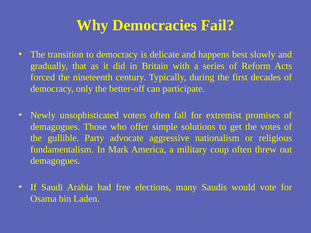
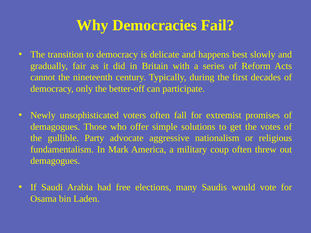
that: that -> fair
forced: forced -> cannot
